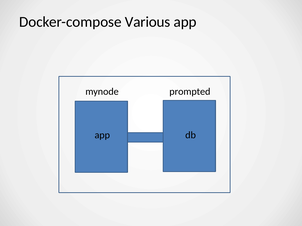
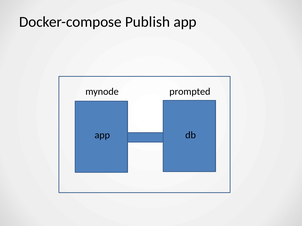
Various: Various -> Publish
